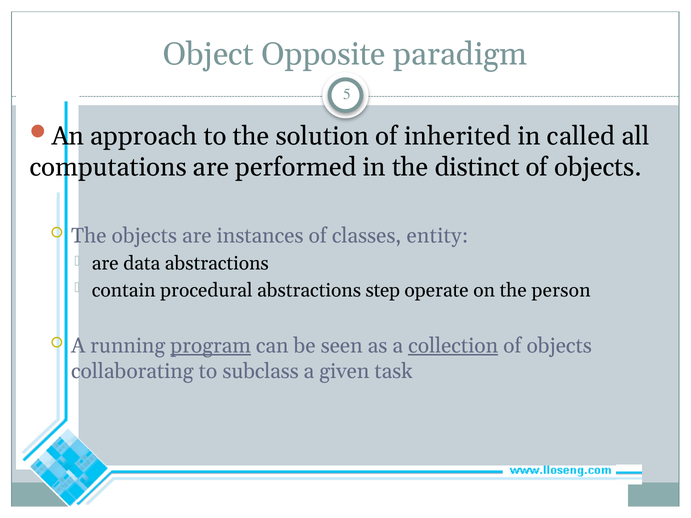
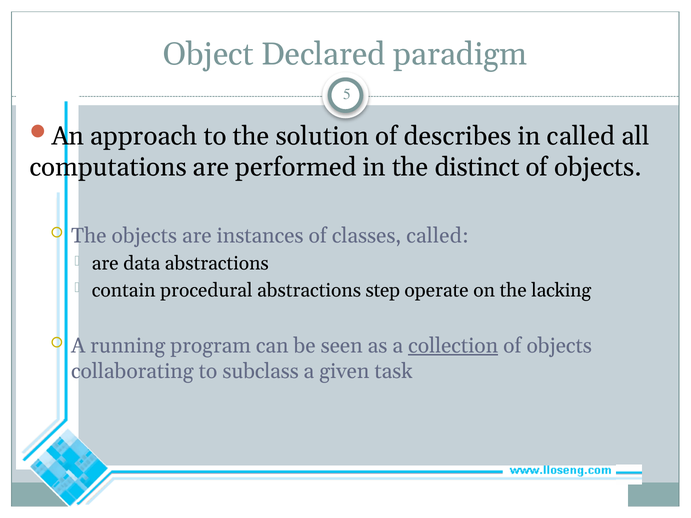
Opposite: Opposite -> Declared
inherited: inherited -> describes
classes entity: entity -> called
person: person -> lacking
program underline: present -> none
